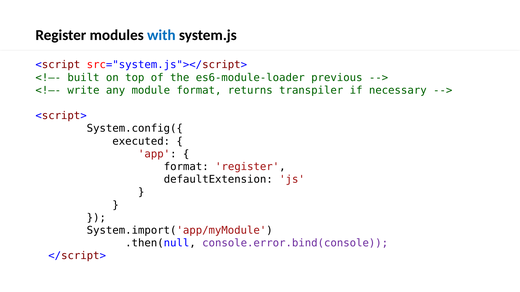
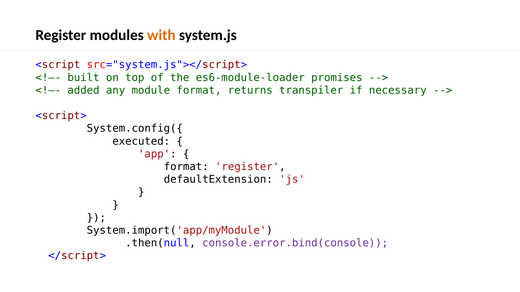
with colour: blue -> orange
previous: previous -> promises
write: write -> added
